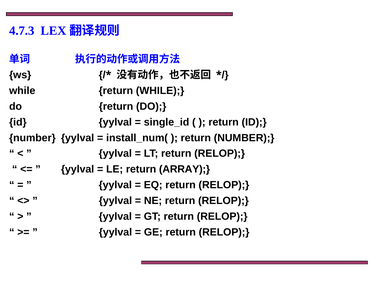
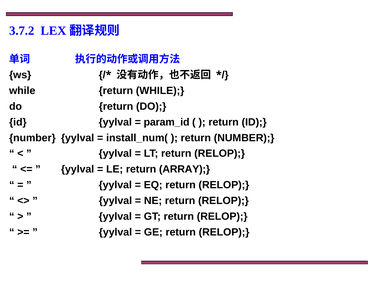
4.7.3: 4.7.3 -> 3.7.2
single_id: single_id -> param_id
